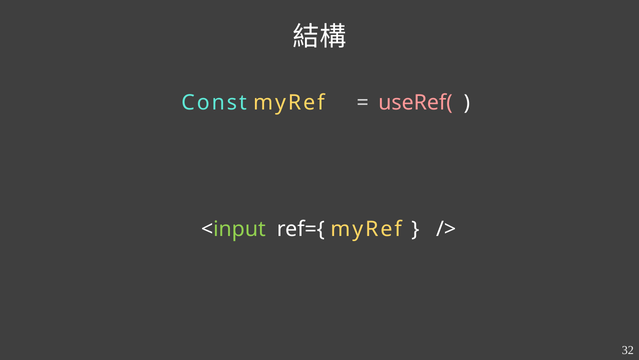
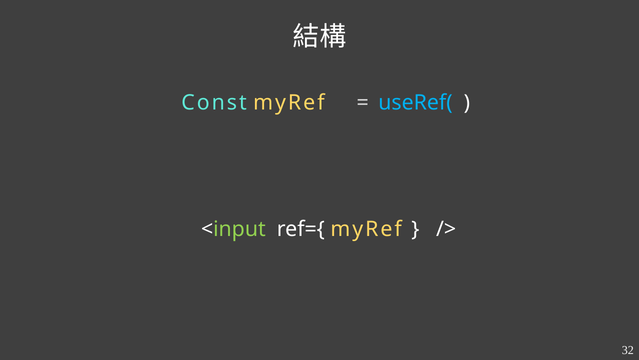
useRef( colour: pink -> light blue
